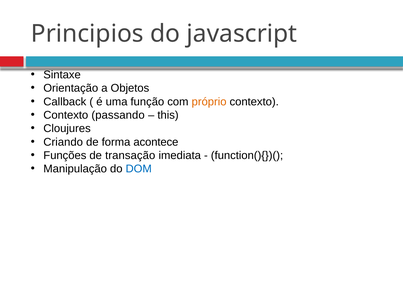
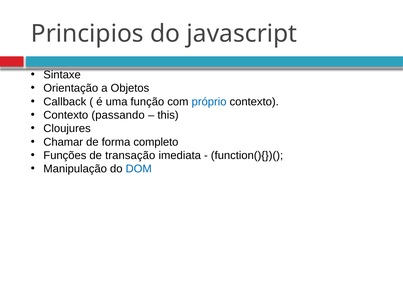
próprio colour: orange -> blue
Criando: Criando -> Chamar
acontece: acontece -> completo
